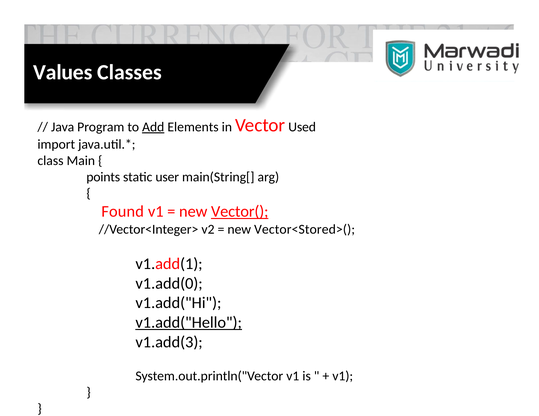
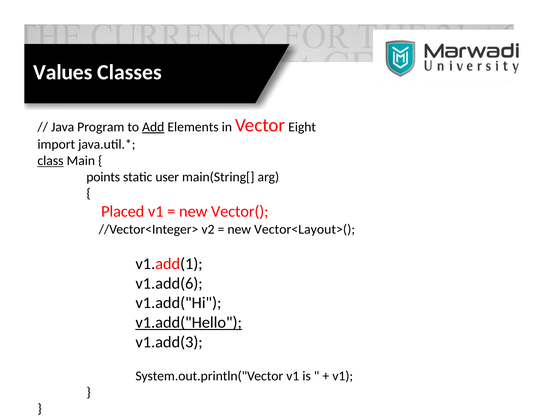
Used: Used -> Eight
class underline: none -> present
Found: Found -> Placed
Vector( underline: present -> none
Vector<Stored>(: Vector<Stored>( -> Vector<Layout>(
v1.add(0: v1.add(0 -> v1.add(6
